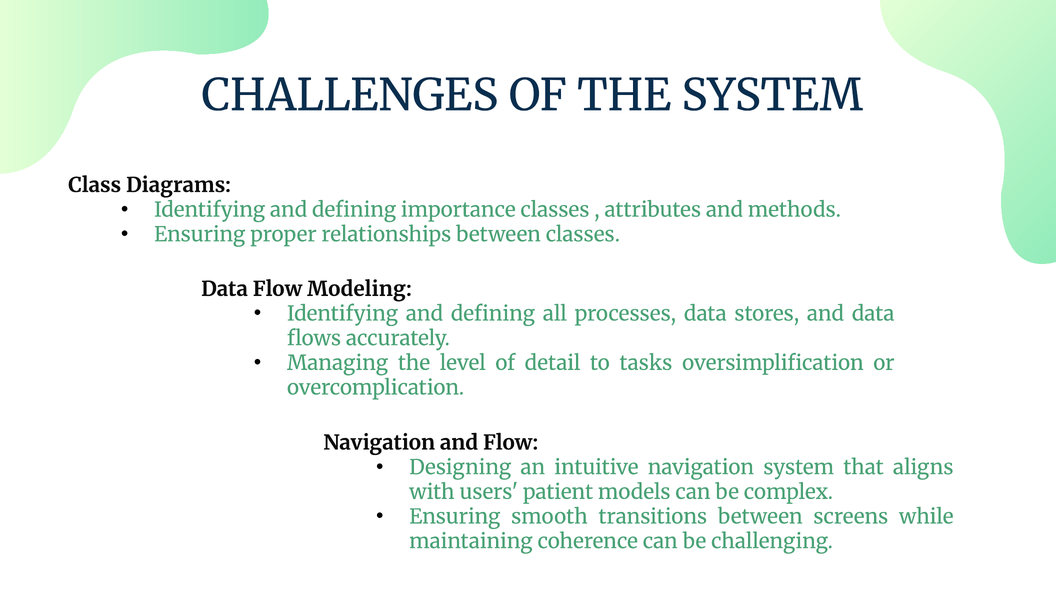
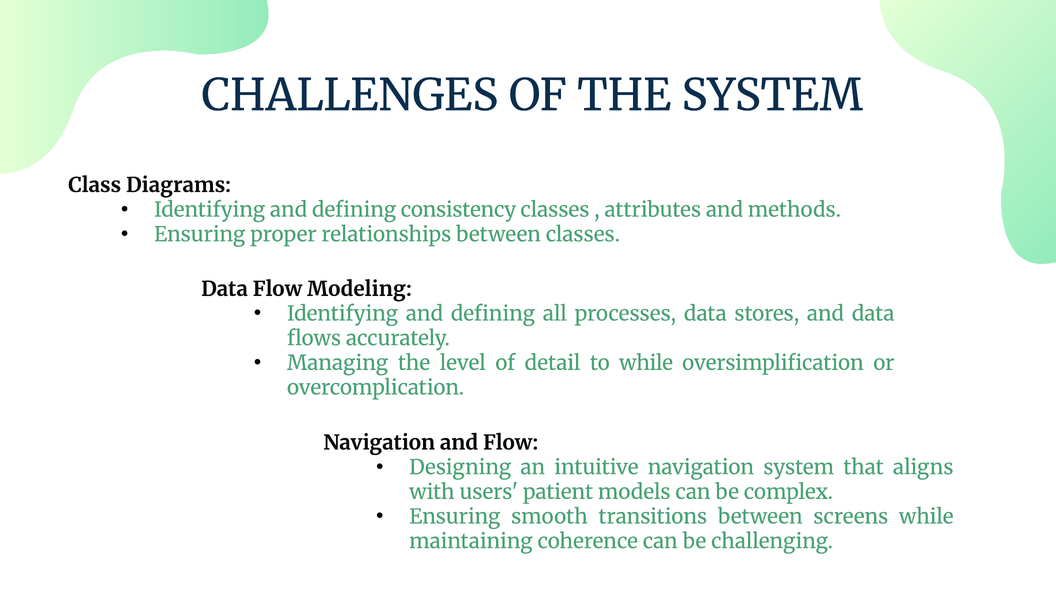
importance: importance -> consistency
to tasks: tasks -> while
